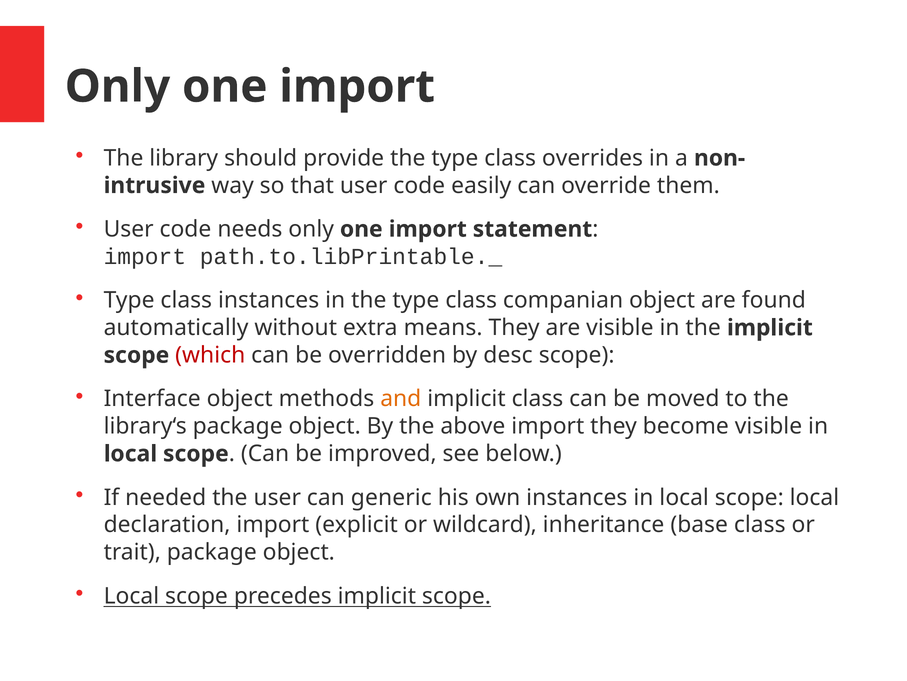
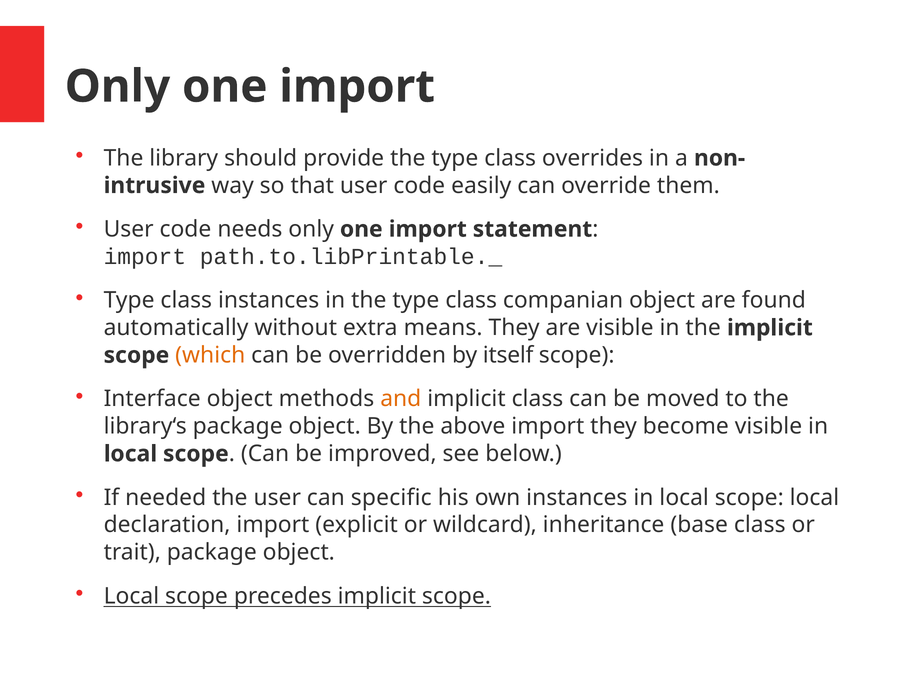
which colour: red -> orange
desc: desc -> itself
generic: generic -> specific
